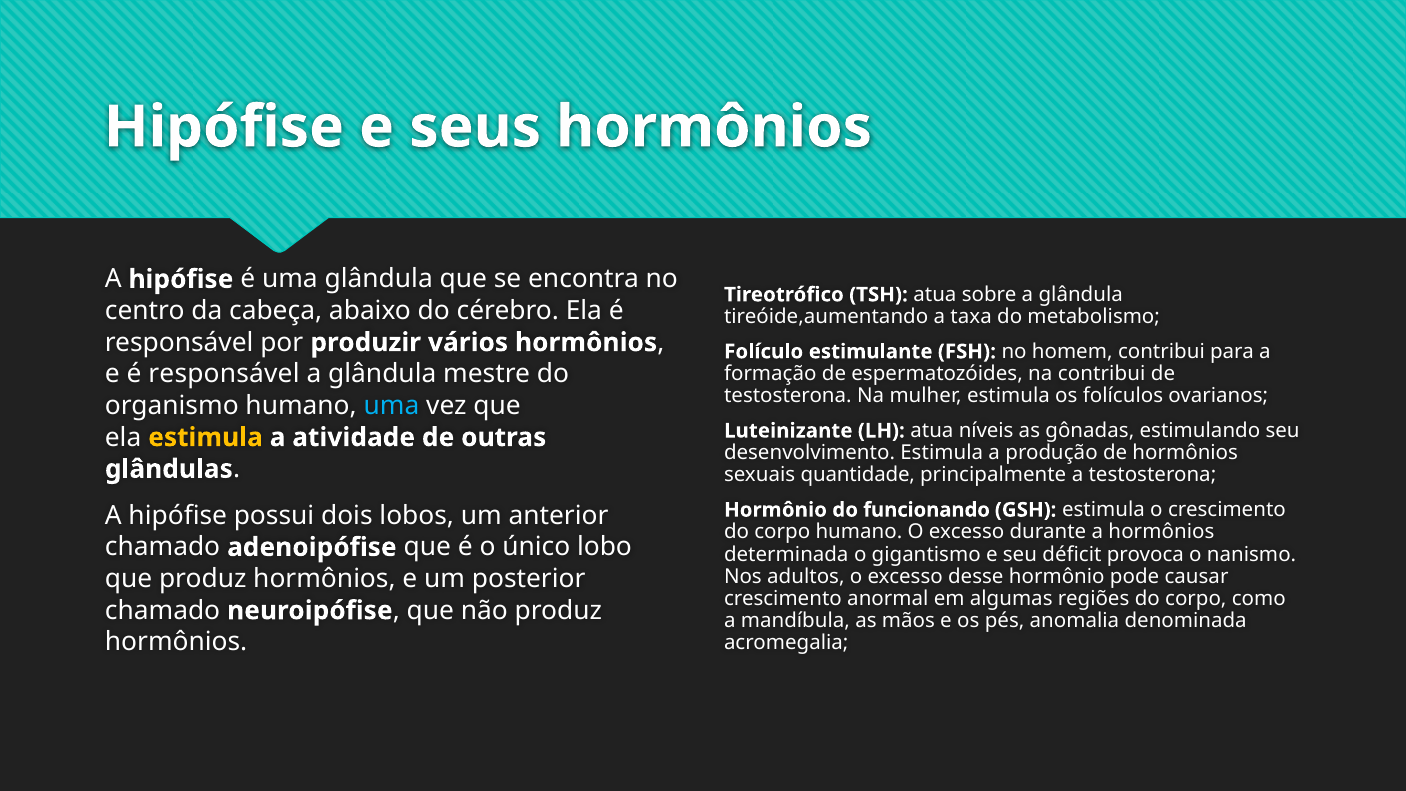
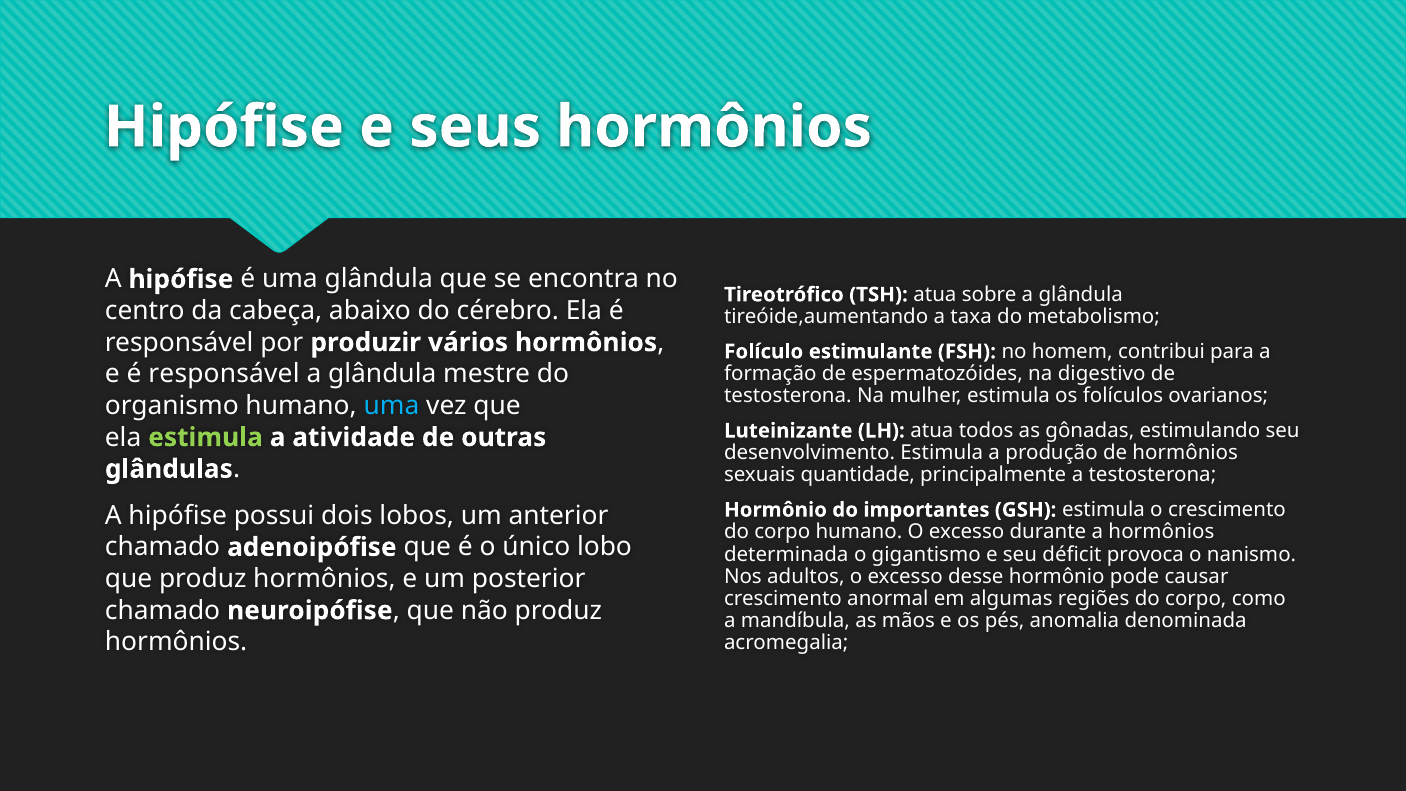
na contribui: contribui -> digestivo
níveis: níveis -> todos
estimula at (206, 437) colour: yellow -> light green
funcionando: funcionando -> importantes
